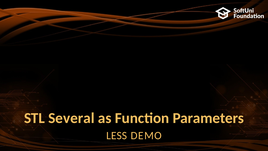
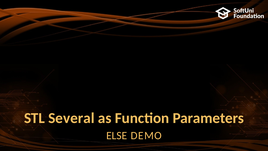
LESS: LESS -> ELSE
